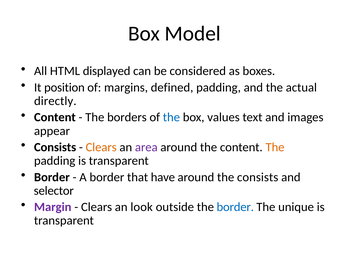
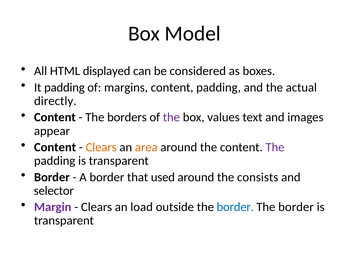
It position: position -> padding
margins defined: defined -> content
the at (171, 118) colour: blue -> purple
Consists at (55, 148): Consists -> Content
area colour: purple -> orange
The at (275, 148) colour: orange -> purple
have: have -> used
look: look -> load
unique at (296, 208): unique -> border
